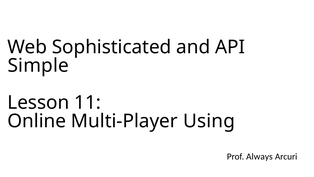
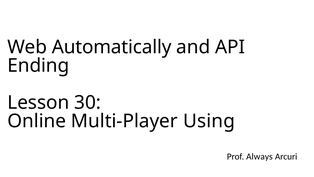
Sophisticated: Sophisticated -> Automatically
Simple: Simple -> Ending
11: 11 -> 30
